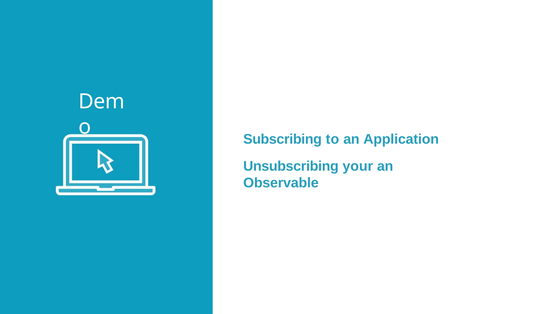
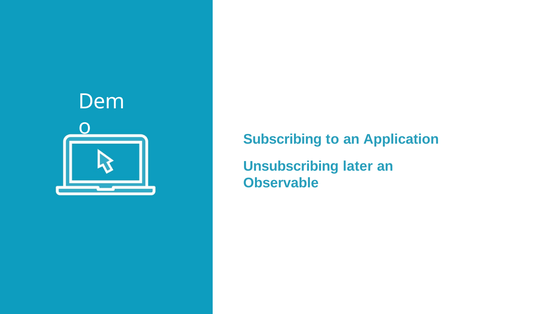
your: your -> later
